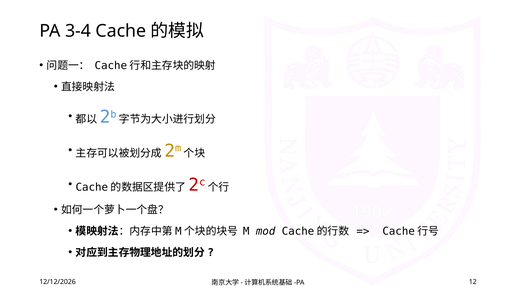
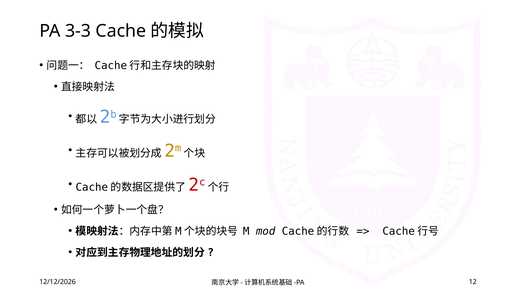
3-4: 3-4 -> 3-3
